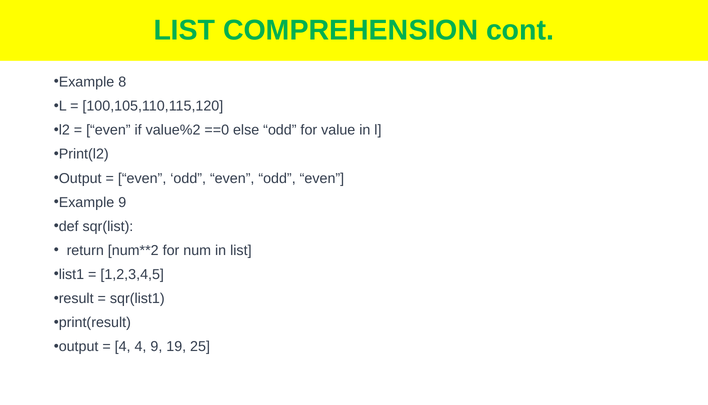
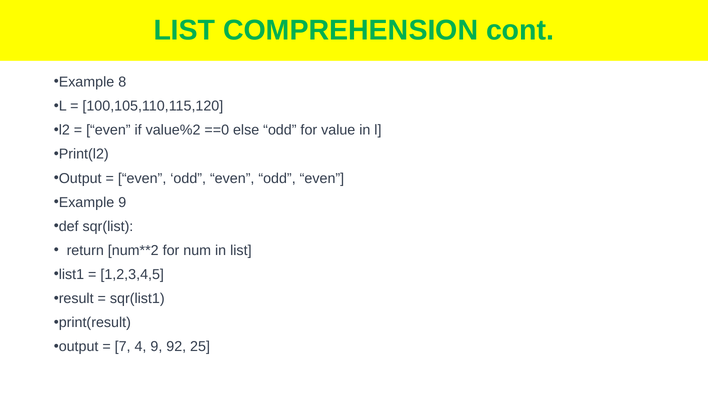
4 at (123, 346): 4 -> 7
19: 19 -> 92
